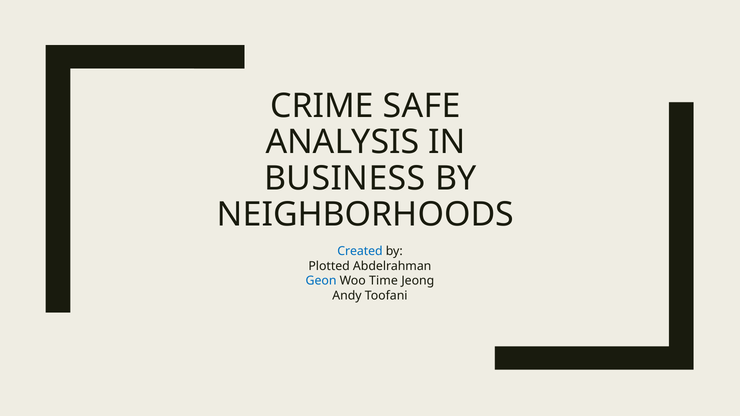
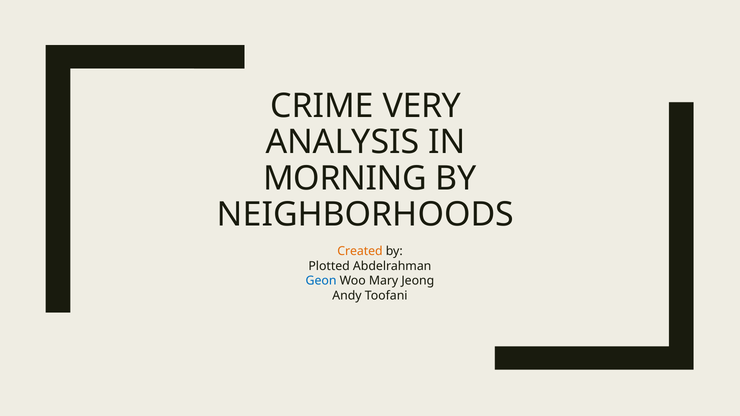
SAFE: SAFE -> VERY
BUSINESS: BUSINESS -> MORNING
Created colour: blue -> orange
Time: Time -> Mary
